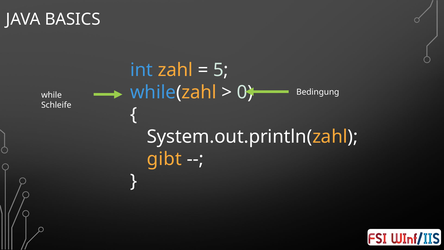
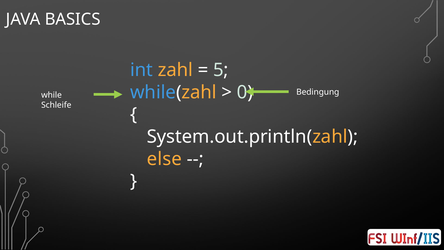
gibt: gibt -> else
